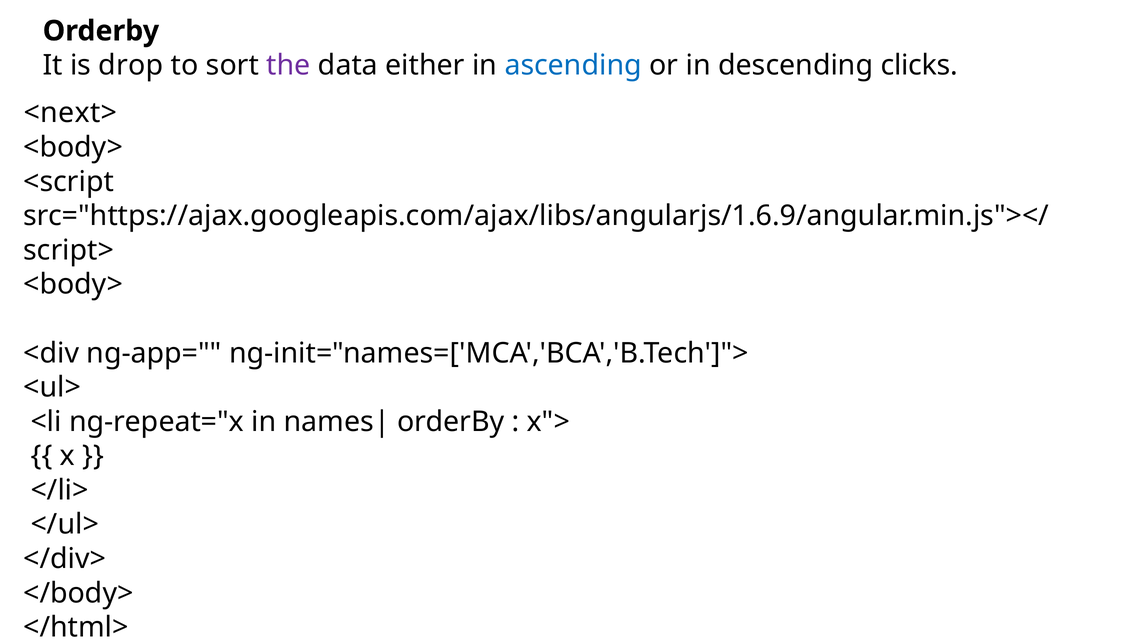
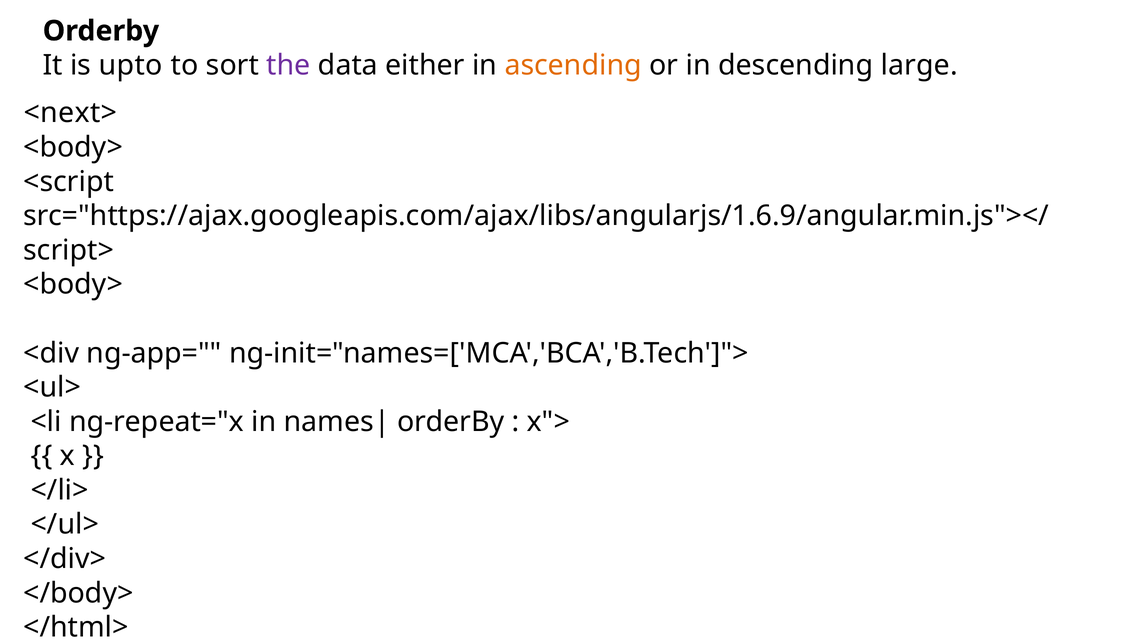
drop: drop -> upto
ascending colour: blue -> orange
clicks: clicks -> large
